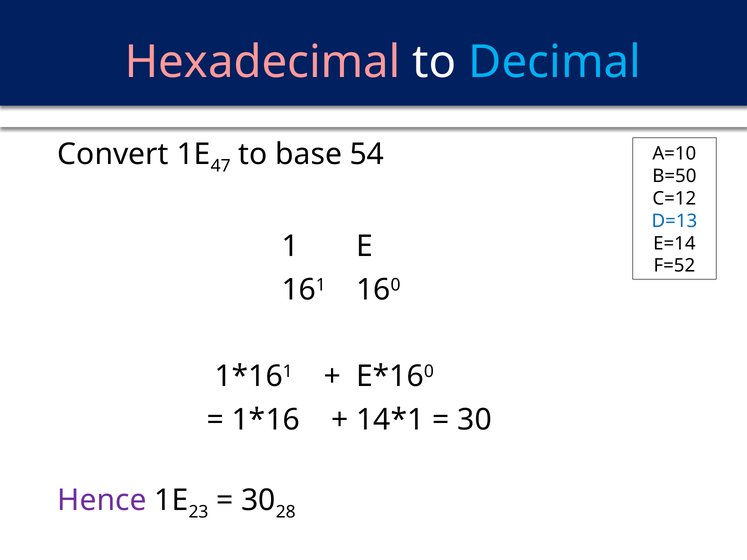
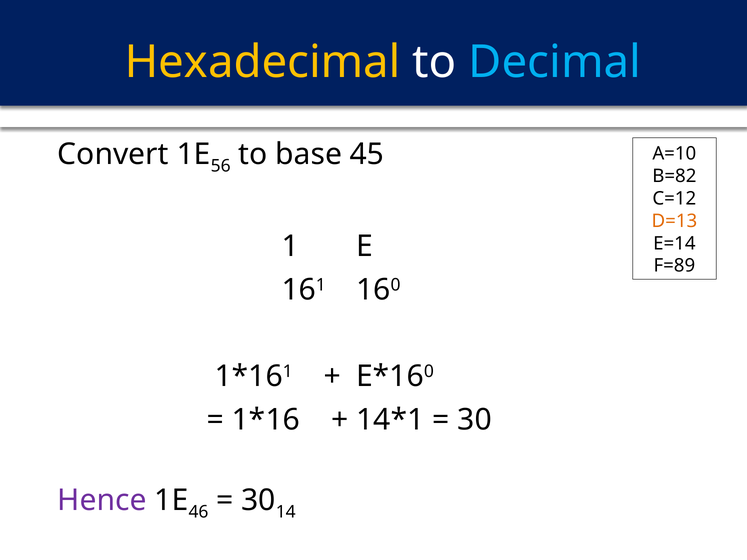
Hexadecimal colour: pink -> yellow
47: 47 -> 56
54: 54 -> 45
B=50: B=50 -> B=82
D=13 colour: blue -> orange
F=52: F=52 -> F=89
23: 23 -> 46
28: 28 -> 14
